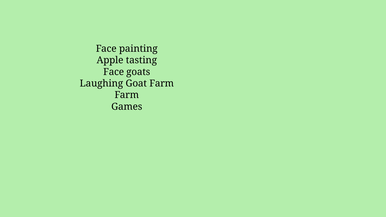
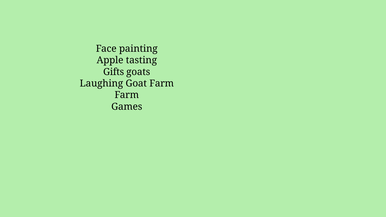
Face at (114, 72): Face -> Gifts
